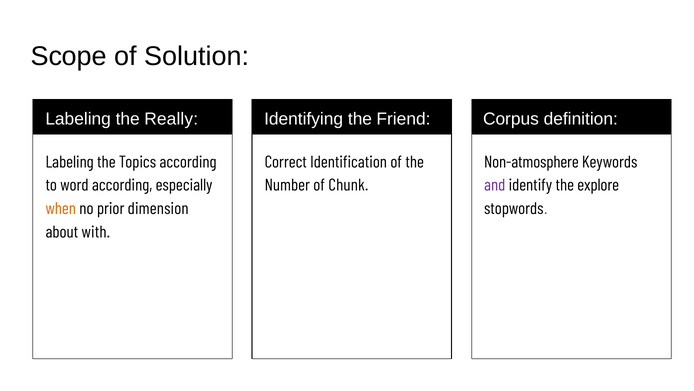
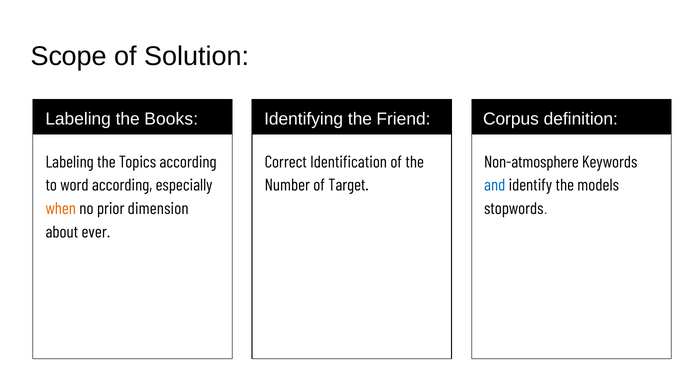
Really: Really -> Books
Chunk: Chunk -> Target
and colour: purple -> blue
explore: explore -> models
with: with -> ever
